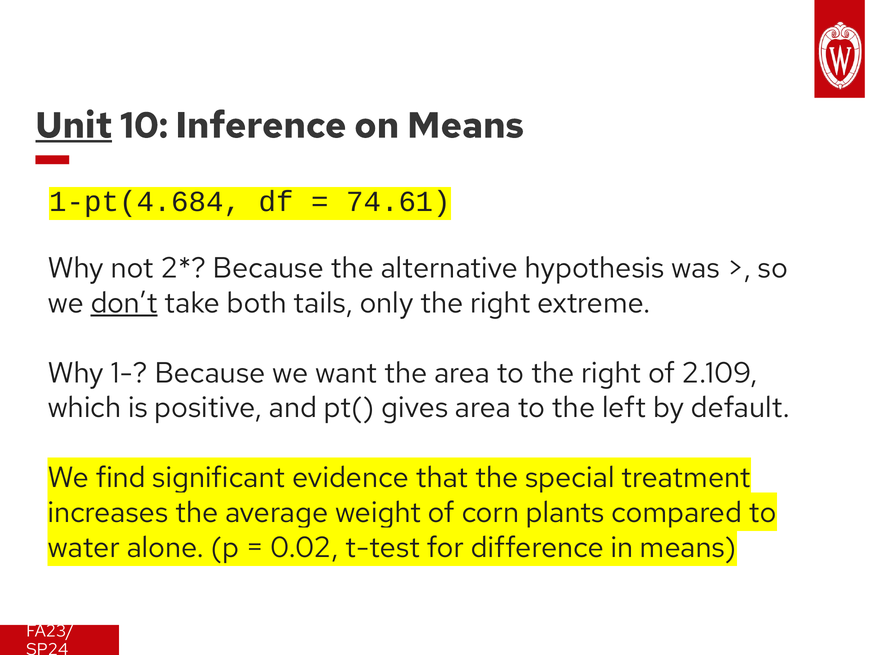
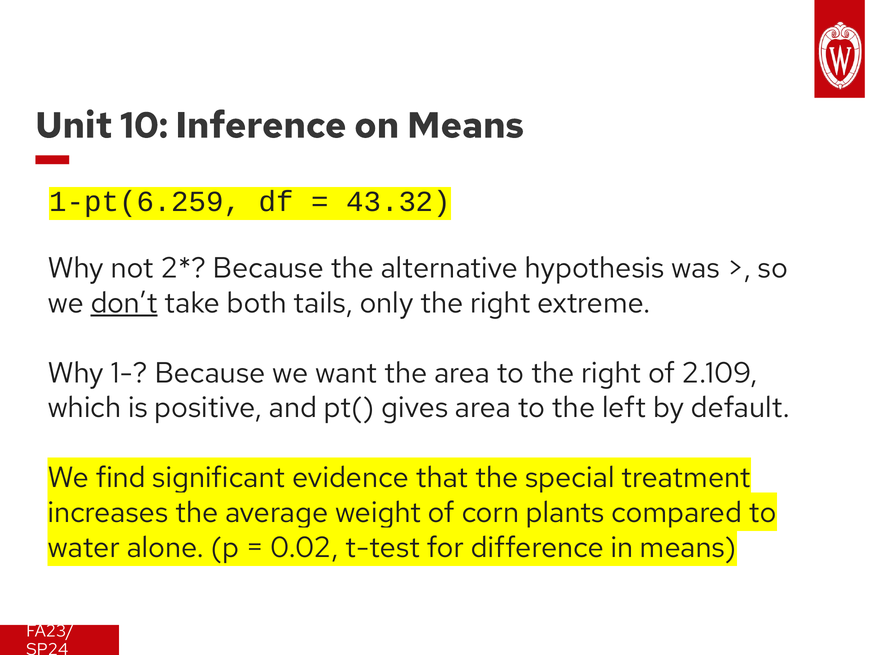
Unit underline: present -> none
1-pt(4.684: 1-pt(4.684 -> 1-pt(6.259
74.61: 74.61 -> 43.32
